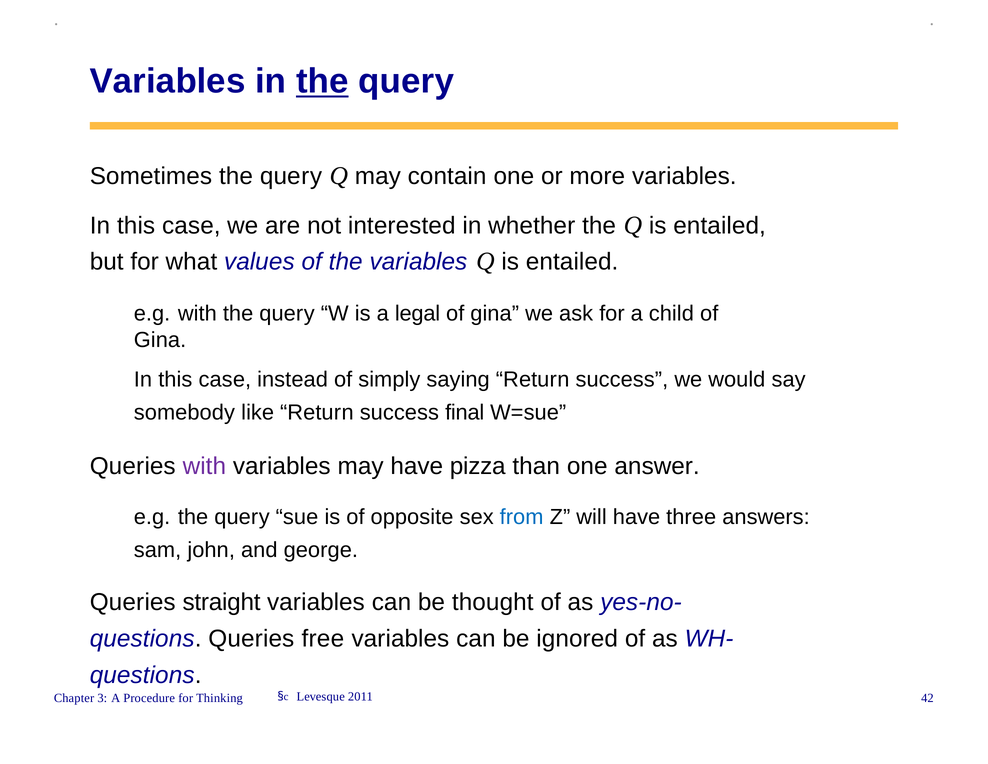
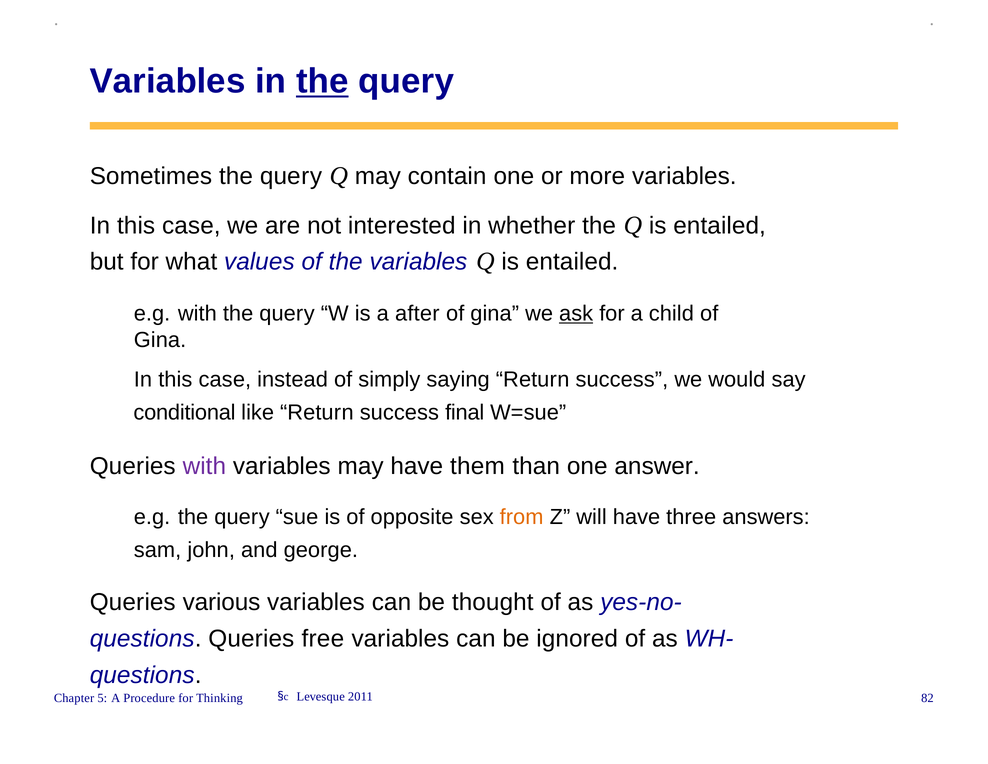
legal: legal -> after
ask underline: none -> present
somebody: somebody -> conditional
pizza: pizza -> them
from colour: blue -> orange
straight: straight -> various
3: 3 -> 5
42: 42 -> 82
